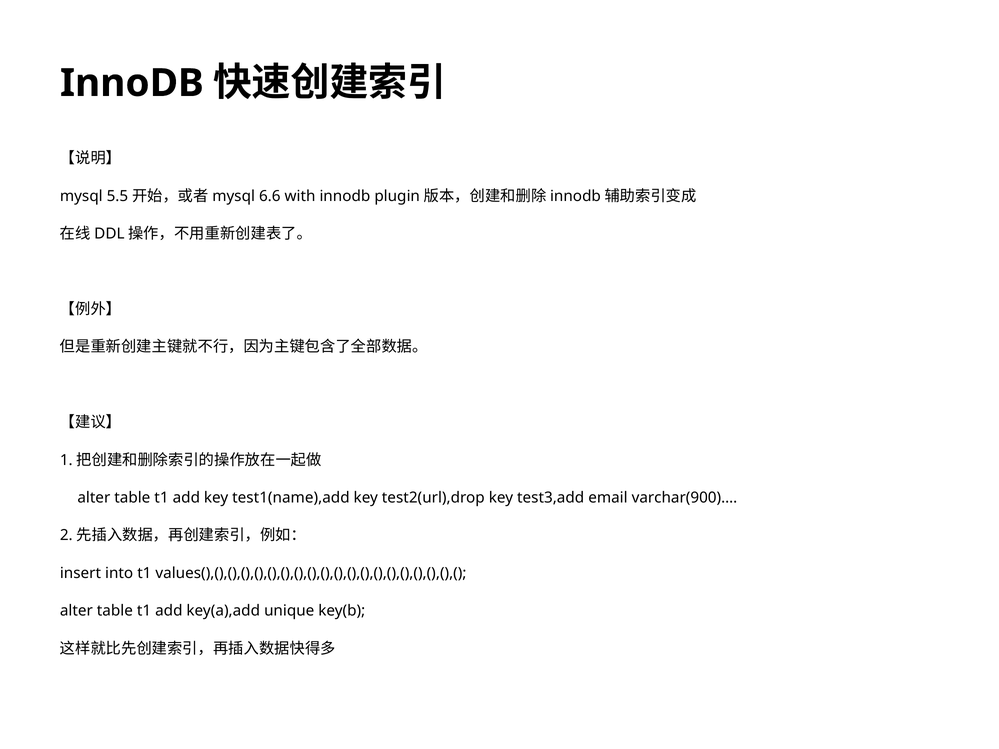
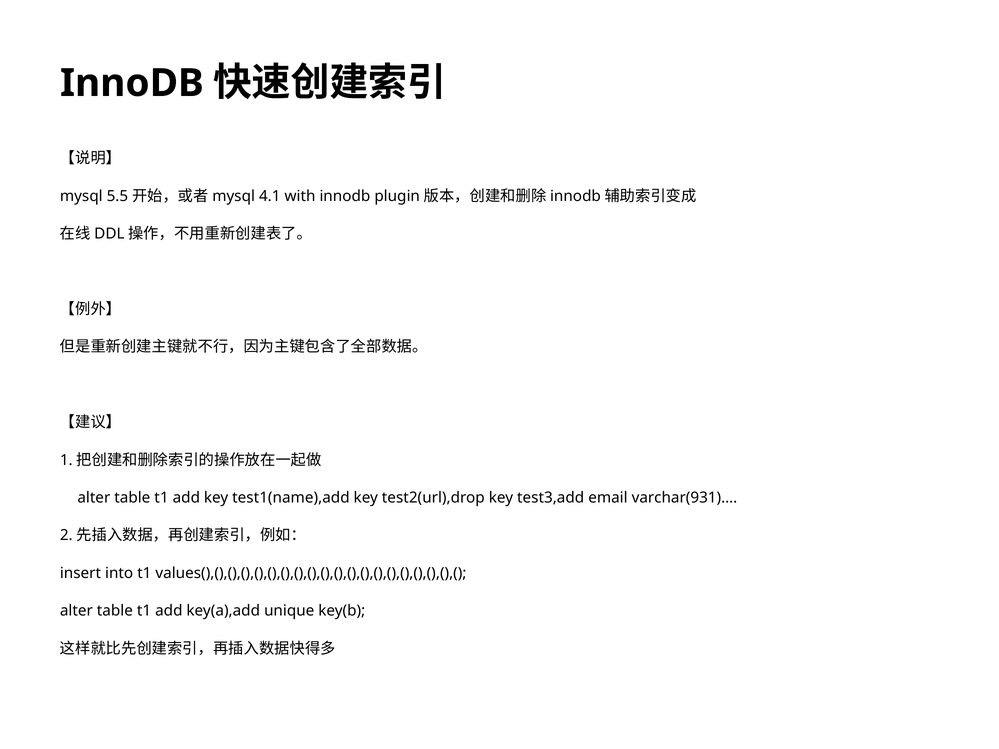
6.6: 6.6 -> 4.1
varchar(900)…: varchar(900)… -> varchar(931)…
